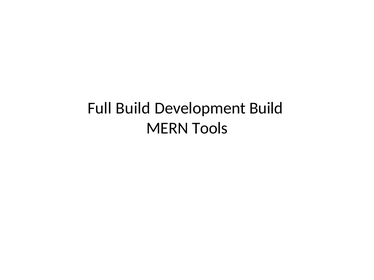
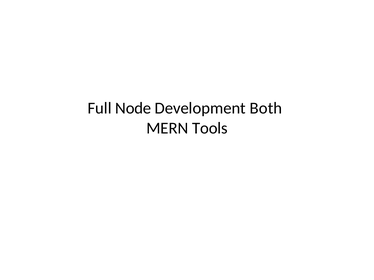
Full Build: Build -> Node
Development Build: Build -> Both
